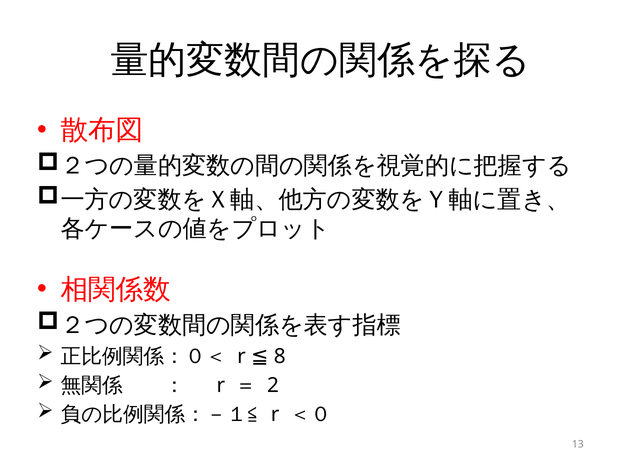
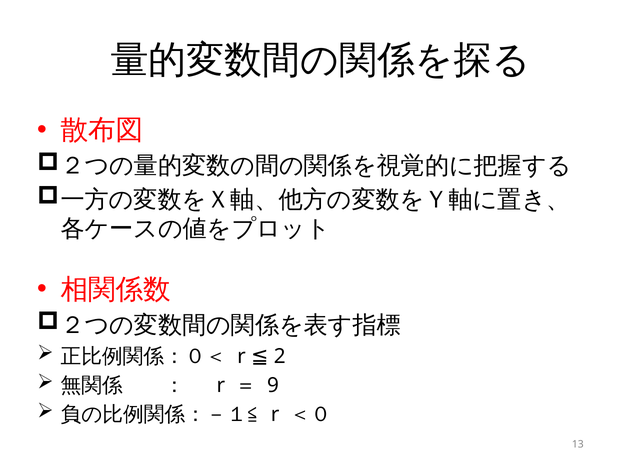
8: 8 -> 2
2: 2 -> 9
